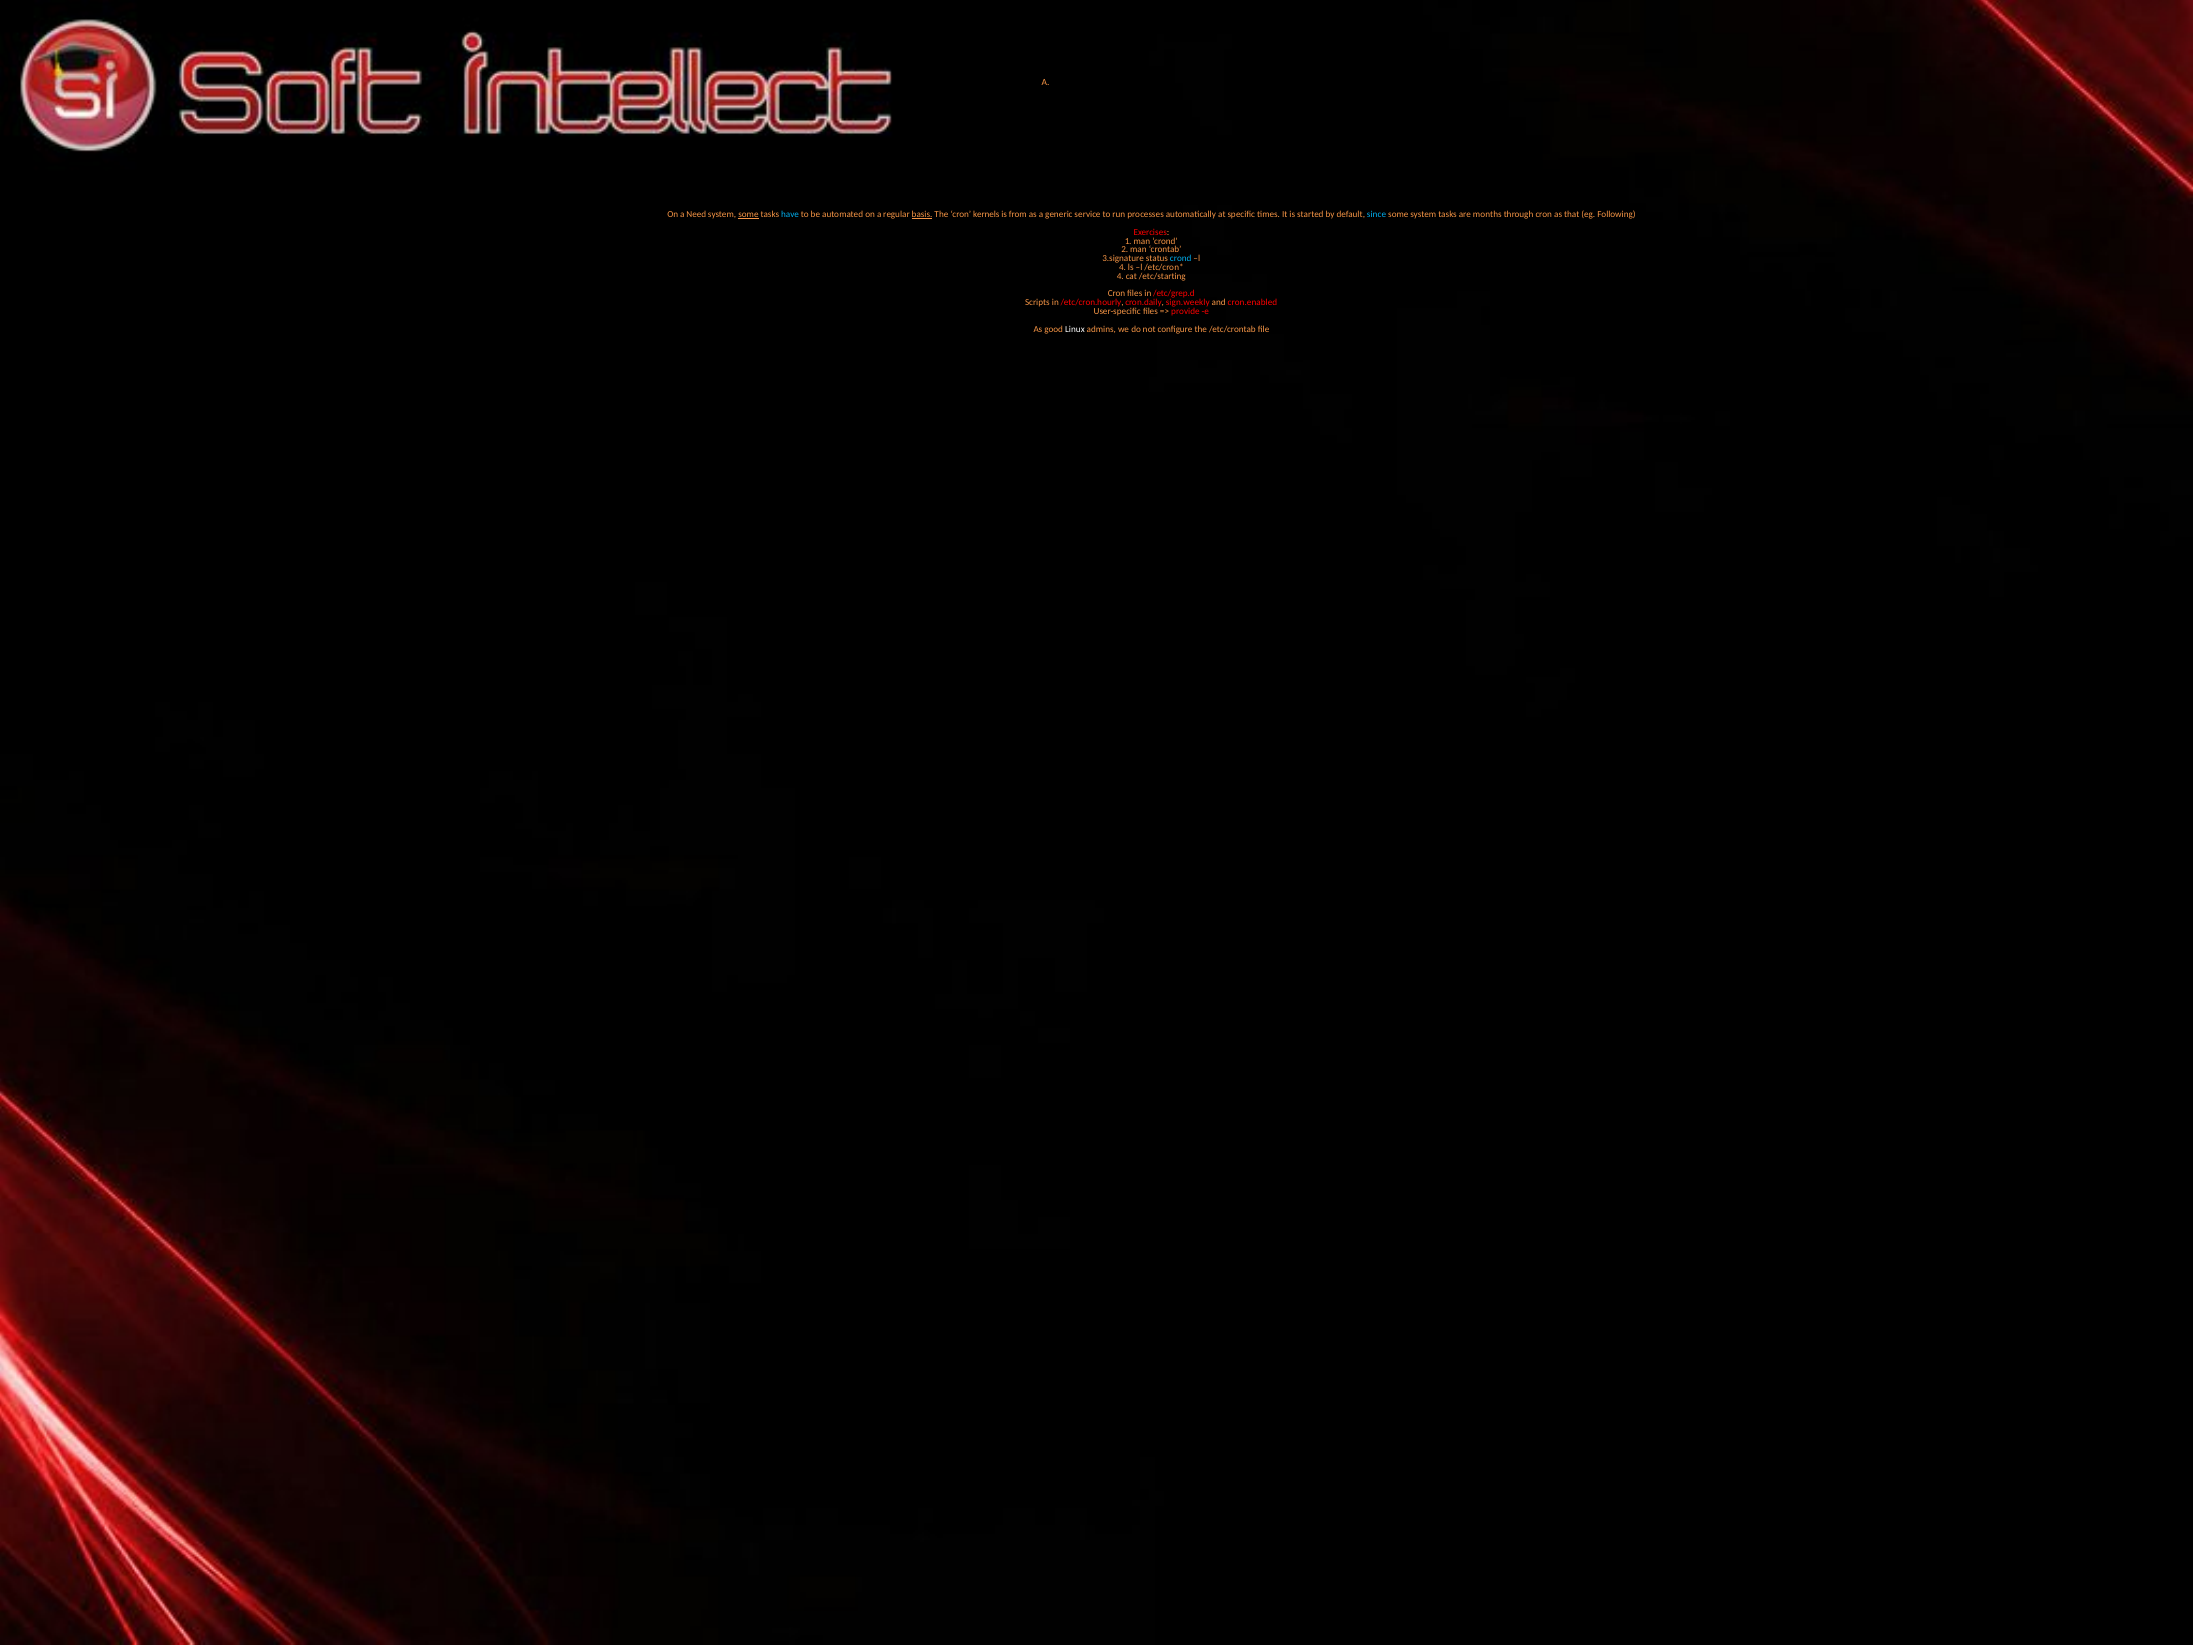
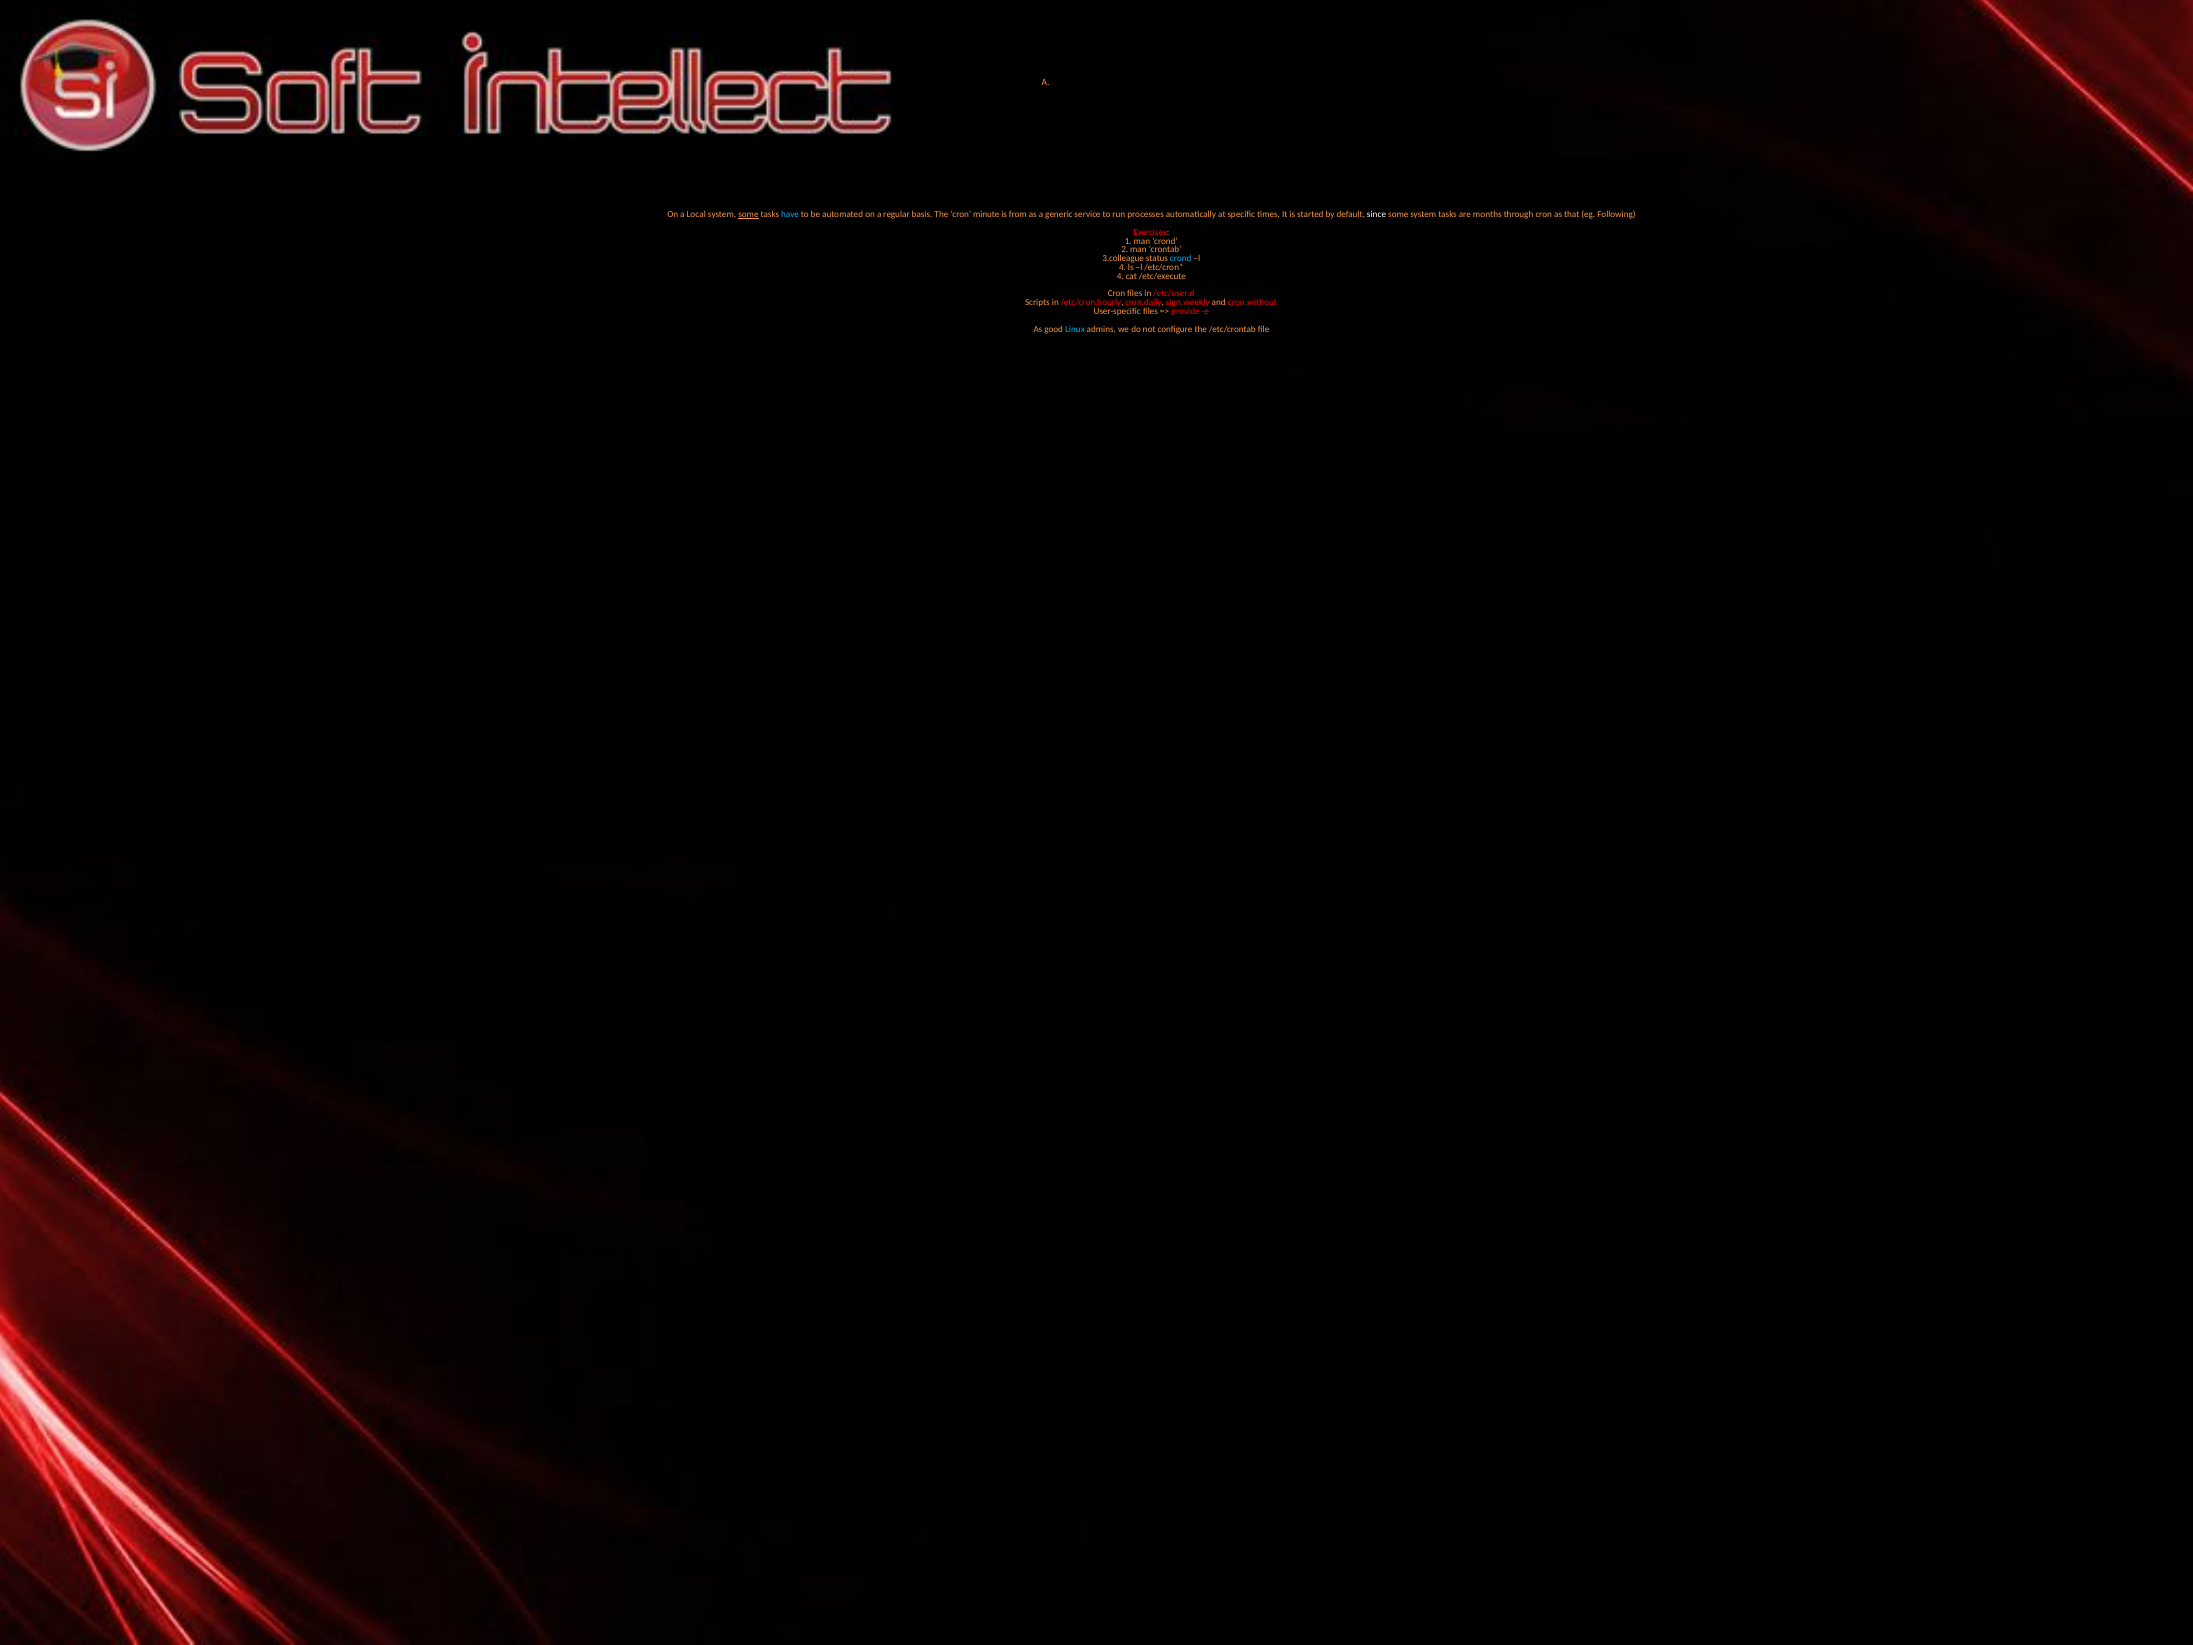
Need: Need -> Local
basis underline: present -> none
kernels: kernels -> minute
since colour: light blue -> white
3.signature: 3.signature -> 3.colleague
/etc/starting: /etc/starting -> /etc/execute
/etc/grep.d: /etc/grep.d -> /etc/user.d
cron.enabled: cron.enabled -> cron.without
Linux colour: white -> light blue
